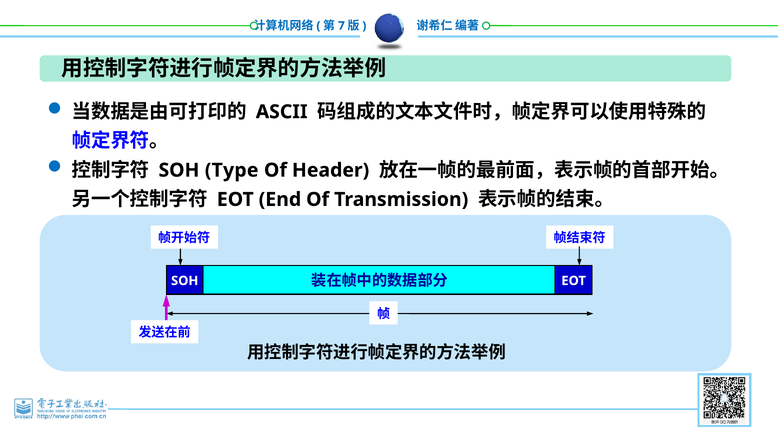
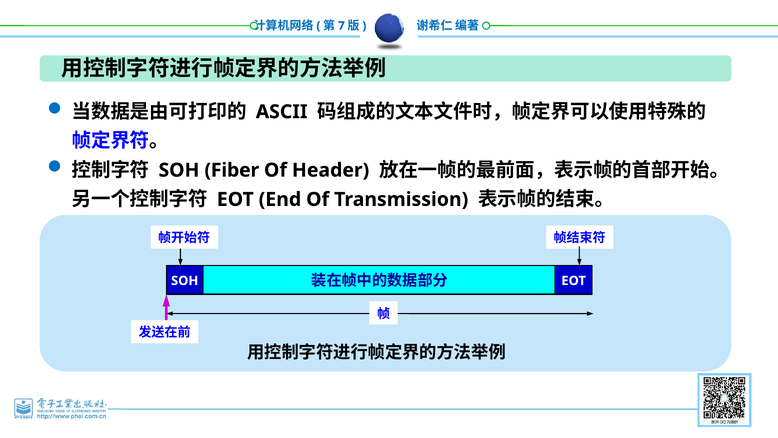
Type: Type -> Fiber
